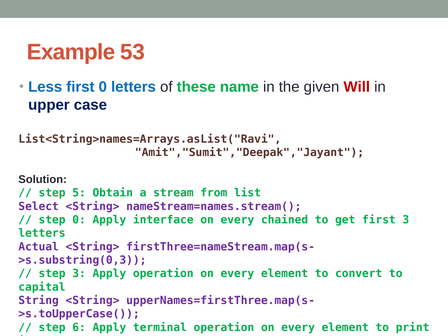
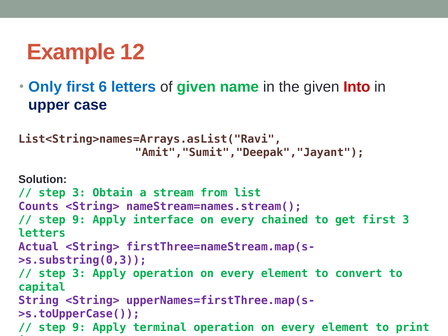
53: 53 -> 12
Less: Less -> Only
first 0: 0 -> 6
of these: these -> given
Will: Will -> Into
5 at (79, 193): 5 -> 3
Select: Select -> Counts
0 at (79, 220): 0 -> 9
6 at (79, 327): 6 -> 9
